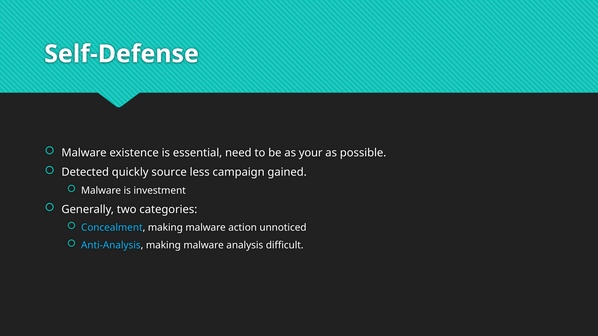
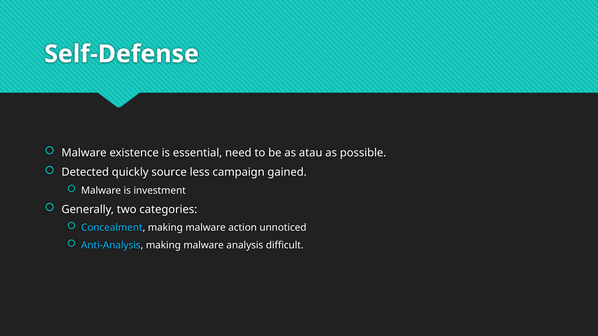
your: your -> atau
